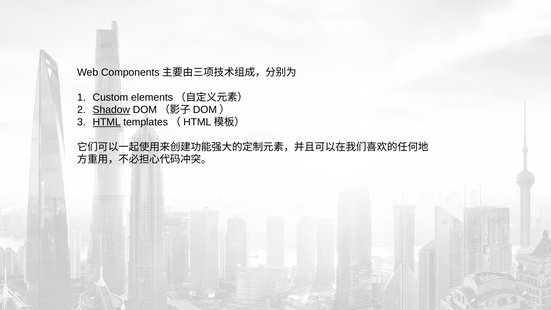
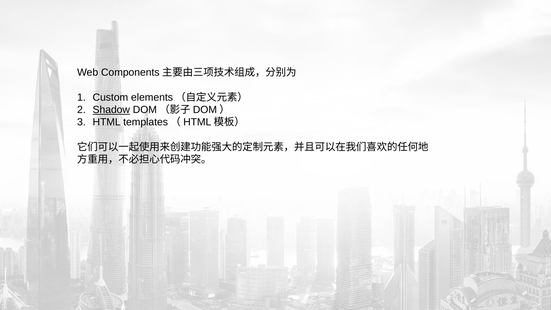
HTML underline: present -> none
